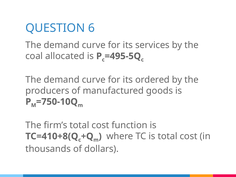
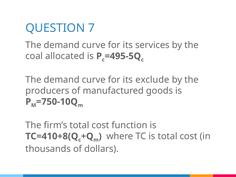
6: 6 -> 7
ordered: ordered -> exclude
